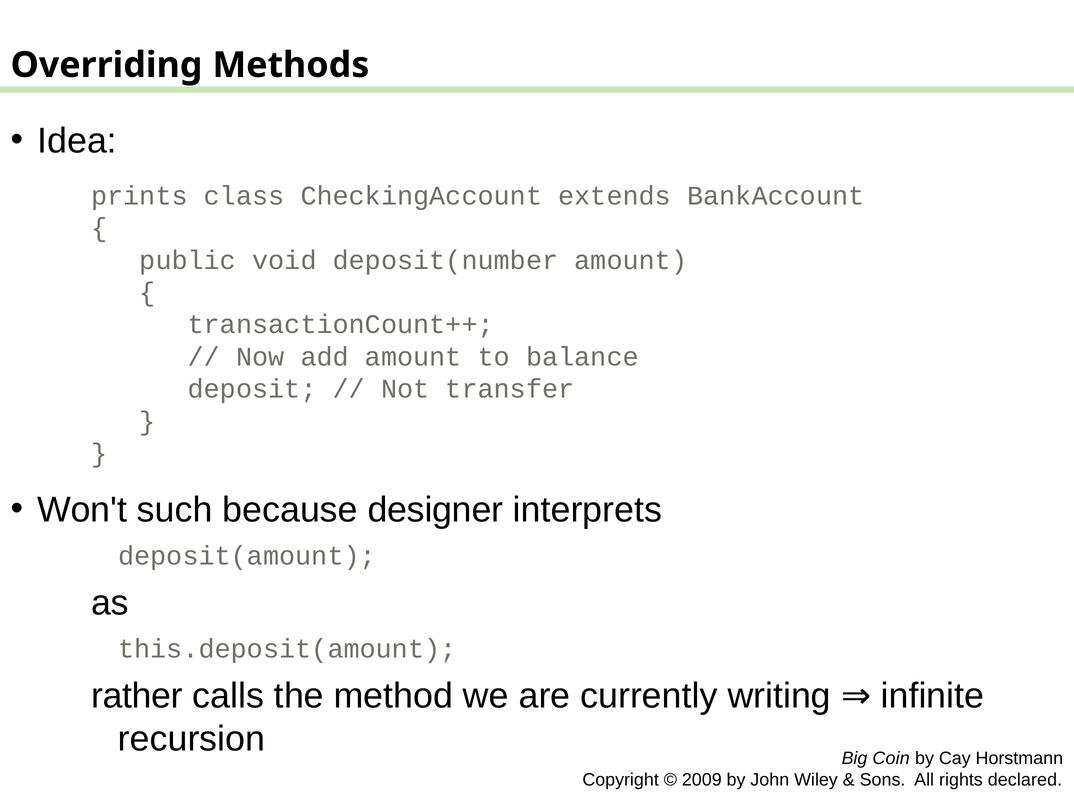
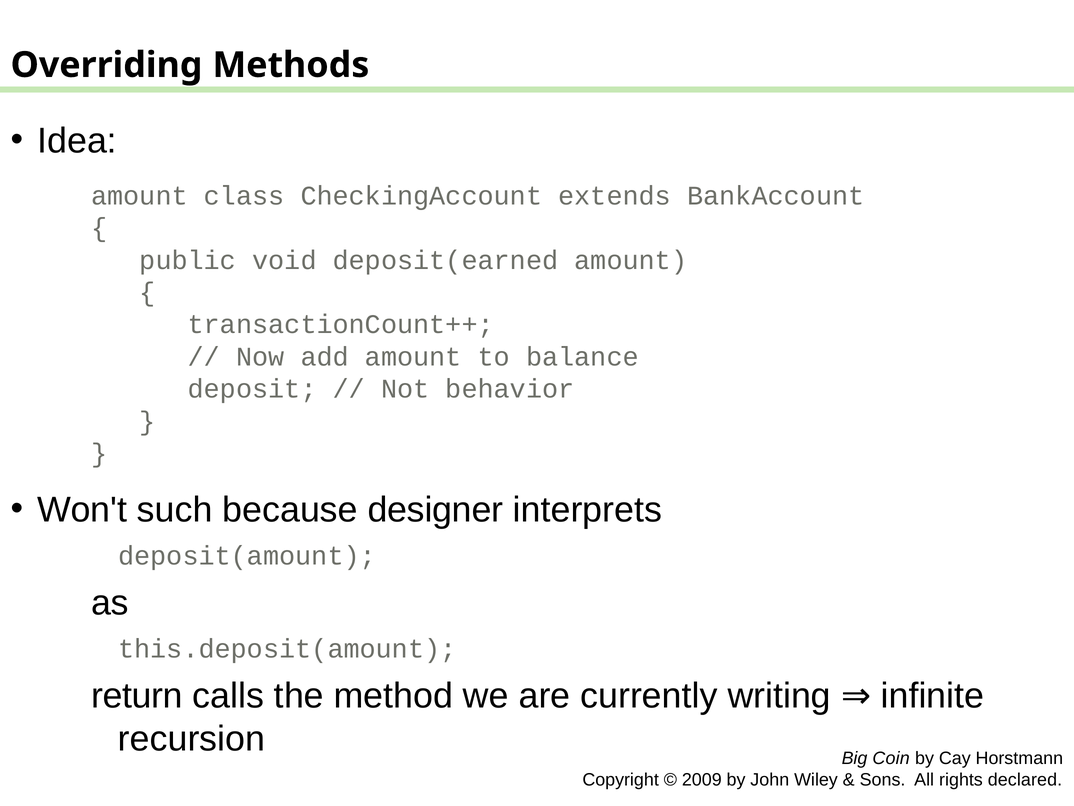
prints at (139, 196): prints -> amount
deposit(number: deposit(number -> deposit(earned
transfer: transfer -> behavior
rather: rather -> return
